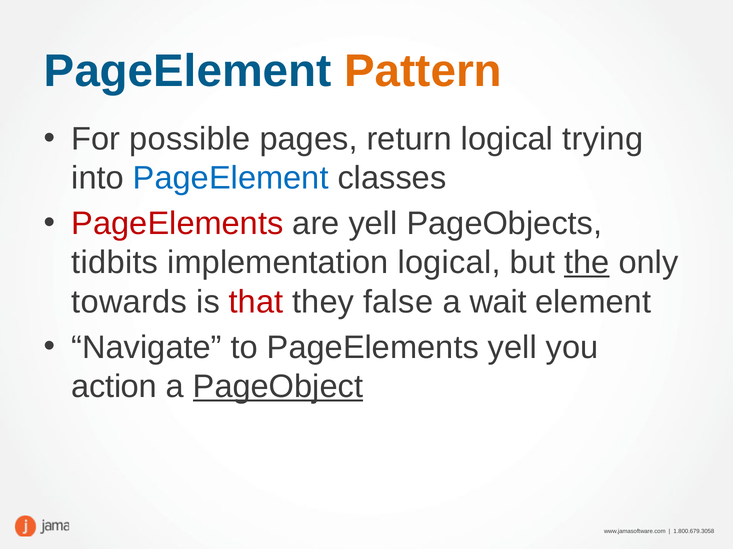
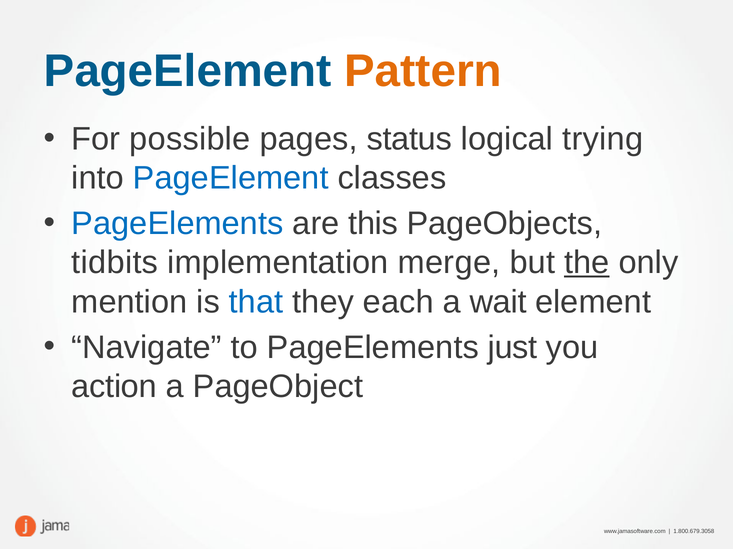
return: return -> status
PageElements at (177, 224) colour: red -> blue
are yell: yell -> this
implementation logical: logical -> merge
towards: towards -> mention
that colour: red -> blue
false: false -> each
PageElements yell: yell -> just
PageObject underline: present -> none
